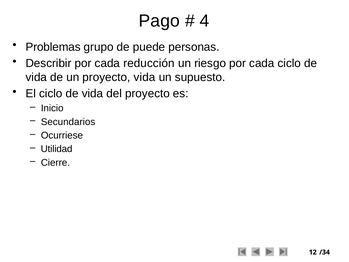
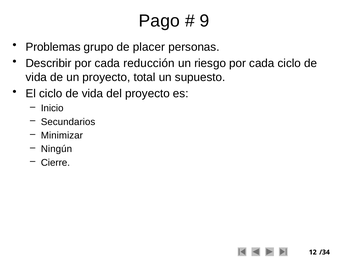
4: 4 -> 9
puede: puede -> placer
proyecto vida: vida -> total
Ocurriese: Ocurriese -> Minimizar
Utilidad: Utilidad -> Ningún
